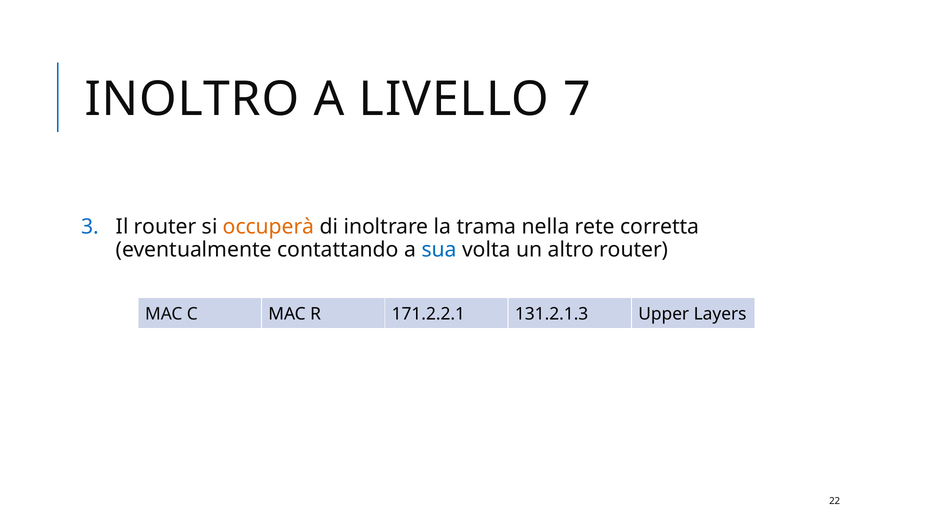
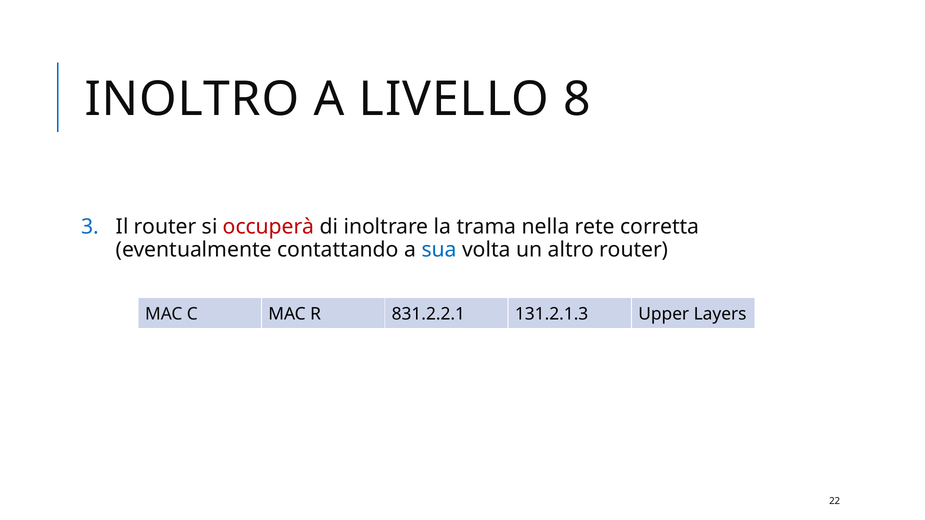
7: 7 -> 8
occuperà colour: orange -> red
171.2.2.1: 171.2.2.1 -> 831.2.2.1
